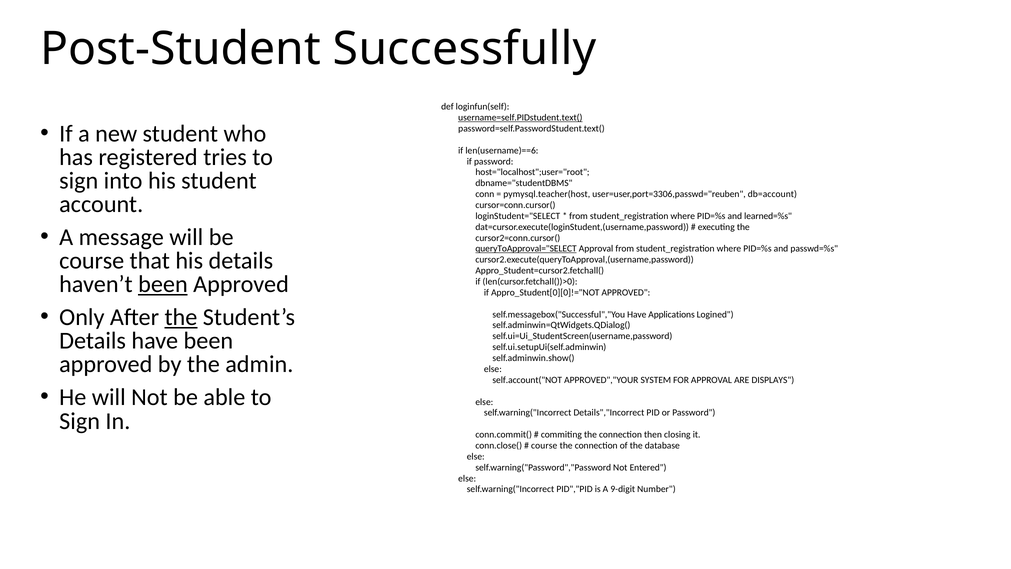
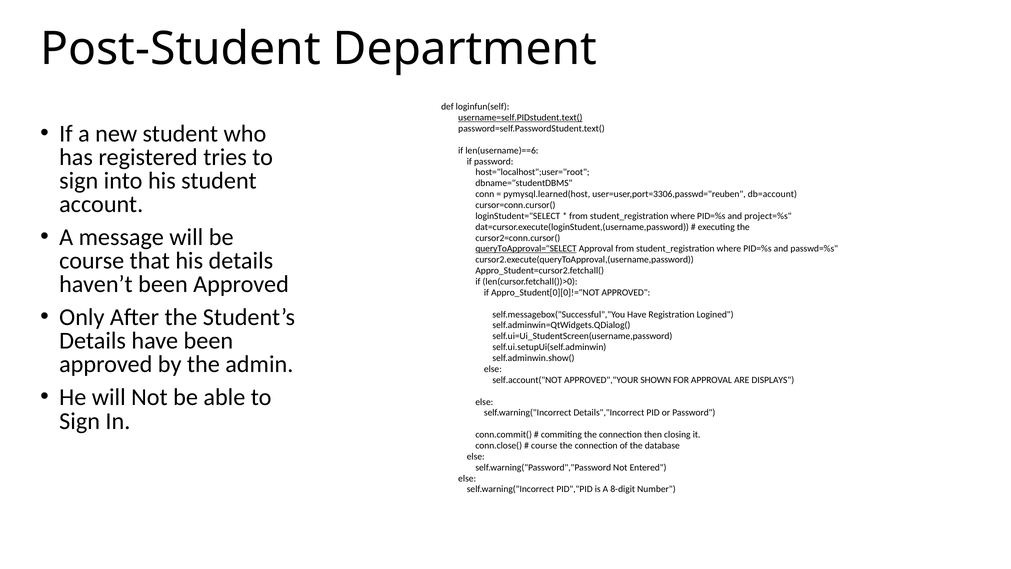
Successfully: Successfully -> Department
pymysql.teacher(host: pymysql.teacher(host -> pymysql.learned(host
learned=%s: learned=%s -> project=%s
been at (163, 284) underline: present -> none
the at (181, 317) underline: present -> none
Applications: Applications -> Registration
SYSTEM: SYSTEM -> SHOWN
9-digit: 9-digit -> 8-digit
